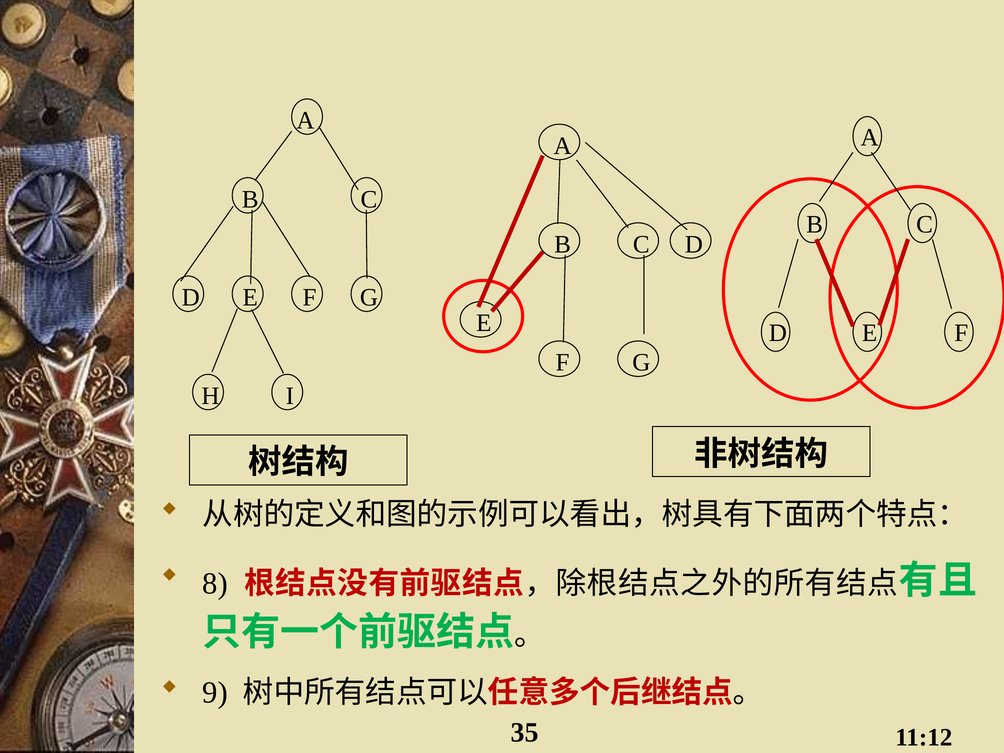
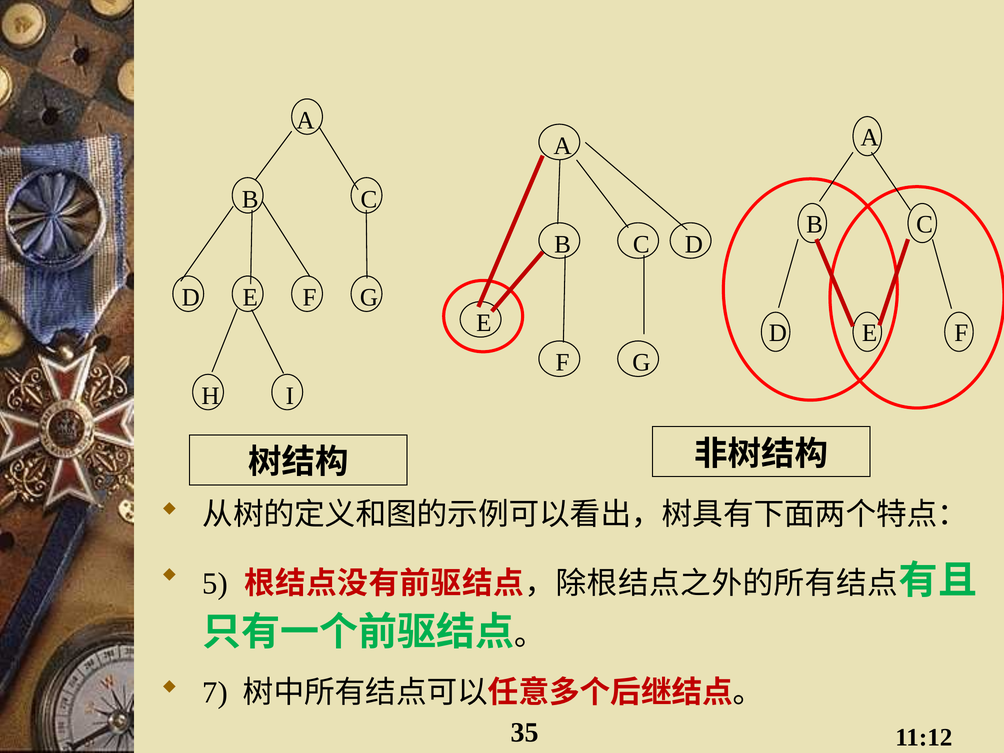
8: 8 -> 5
9: 9 -> 7
